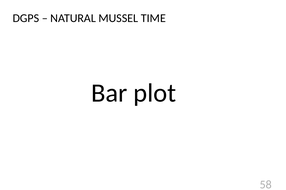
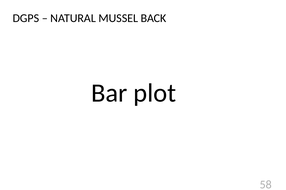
TIME: TIME -> BACK
